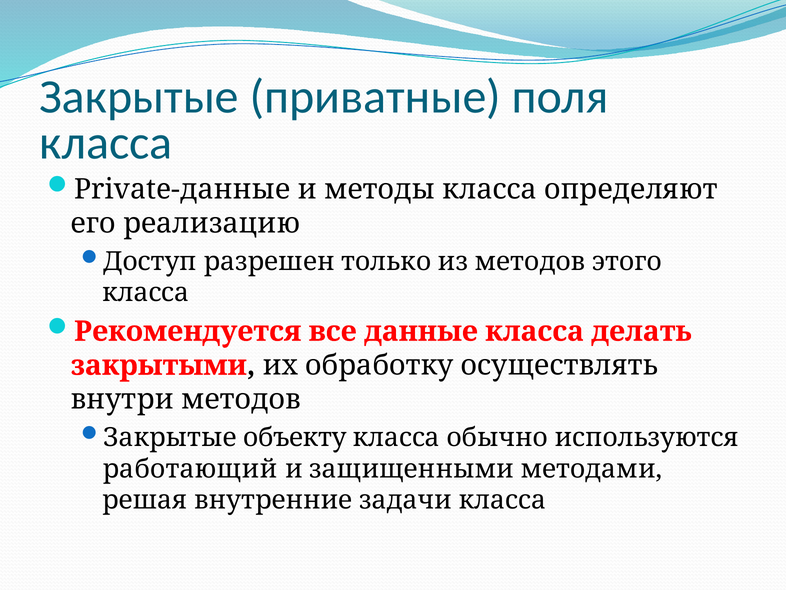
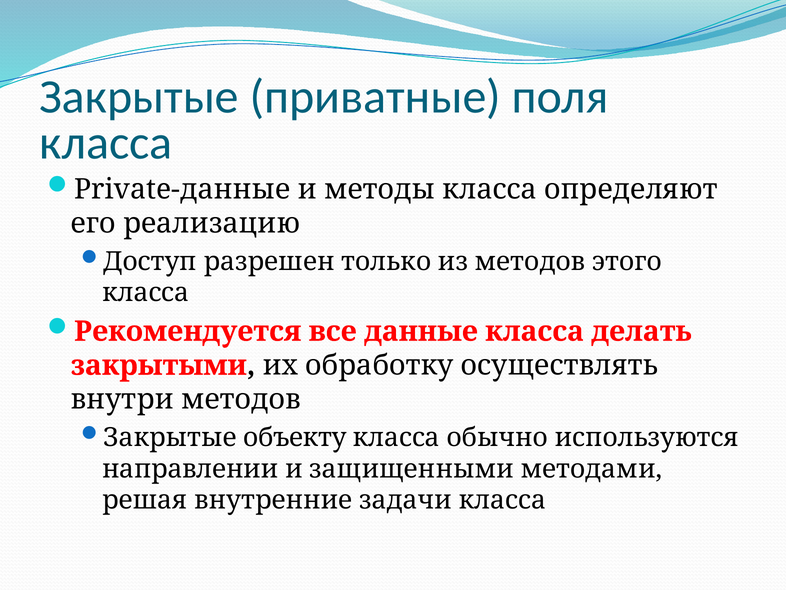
работающий: работающий -> направлении
